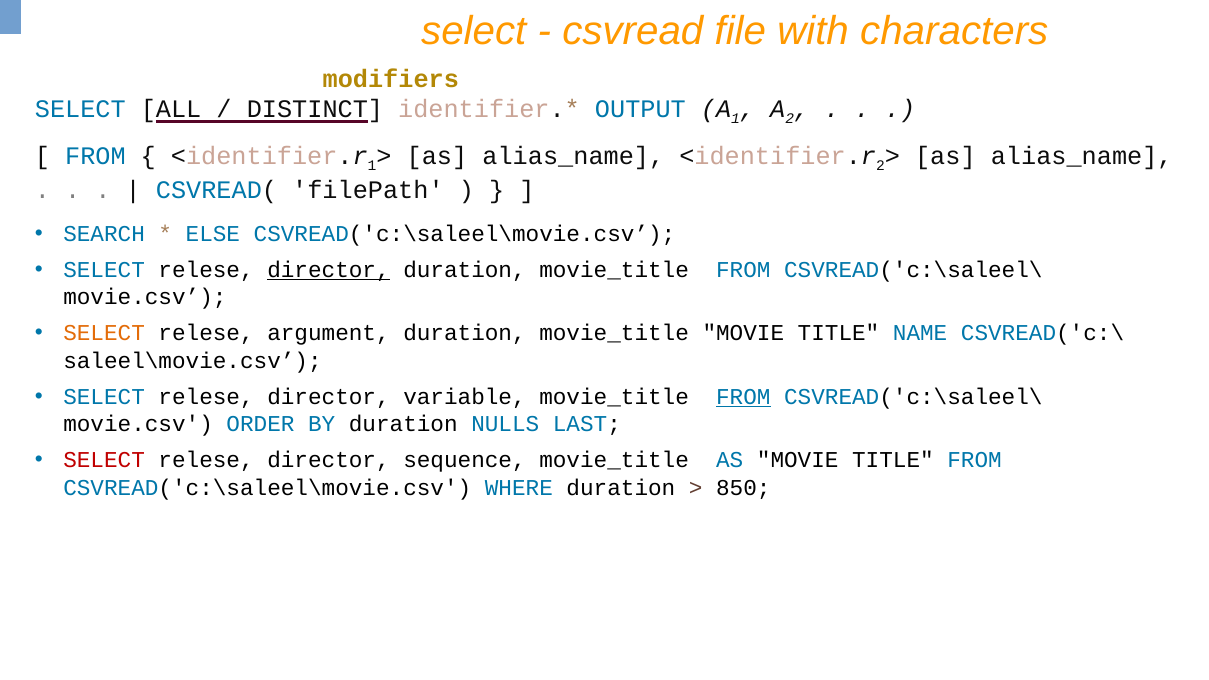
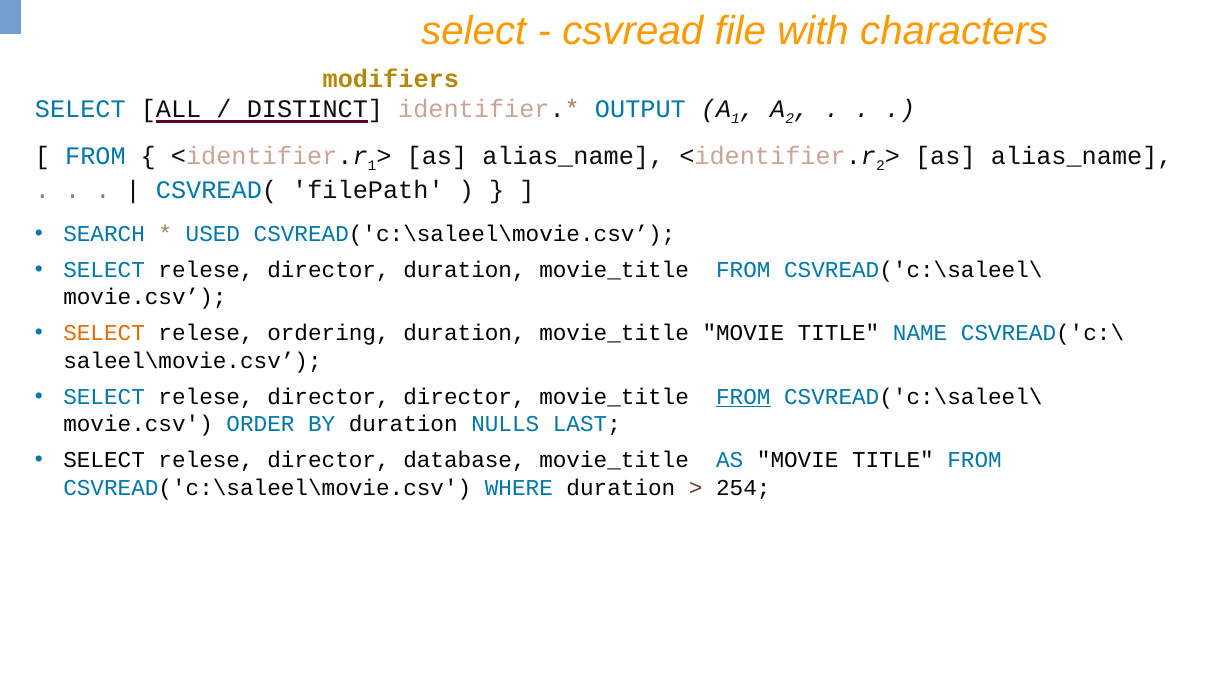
ELSE: ELSE -> USED
director at (328, 270) underline: present -> none
argument: argument -> ordering
director variable: variable -> director
SELECT at (104, 460) colour: red -> black
sequence: sequence -> database
850: 850 -> 254
